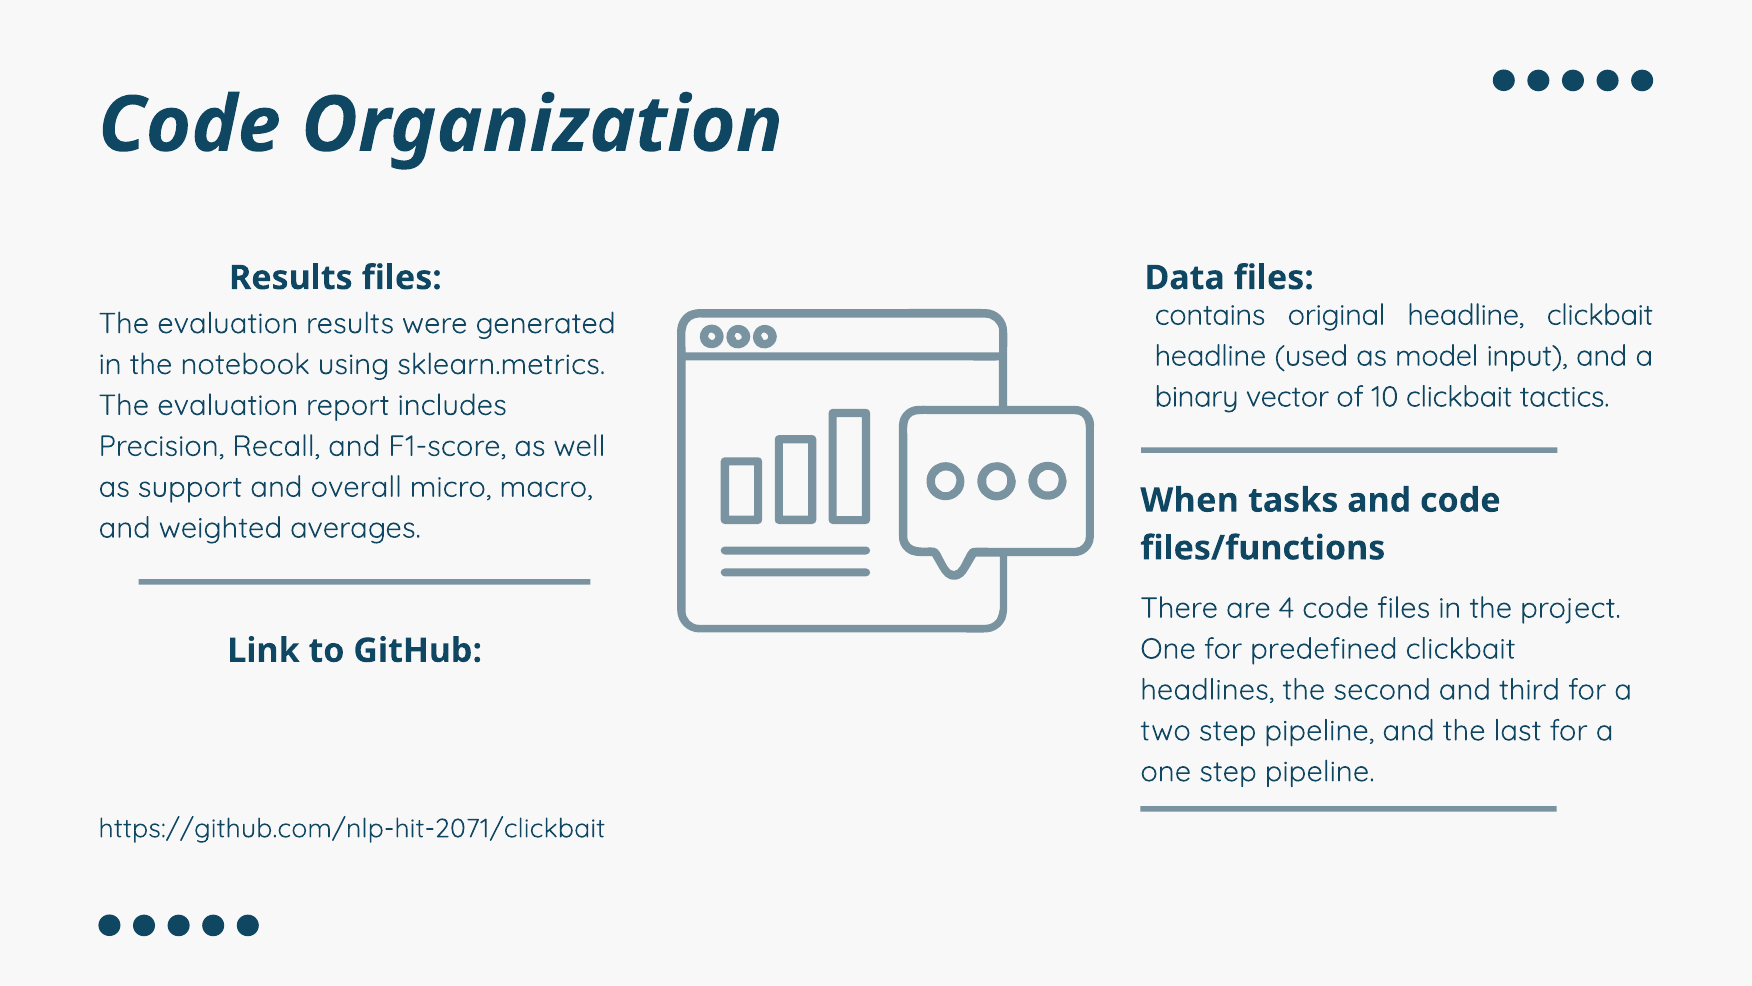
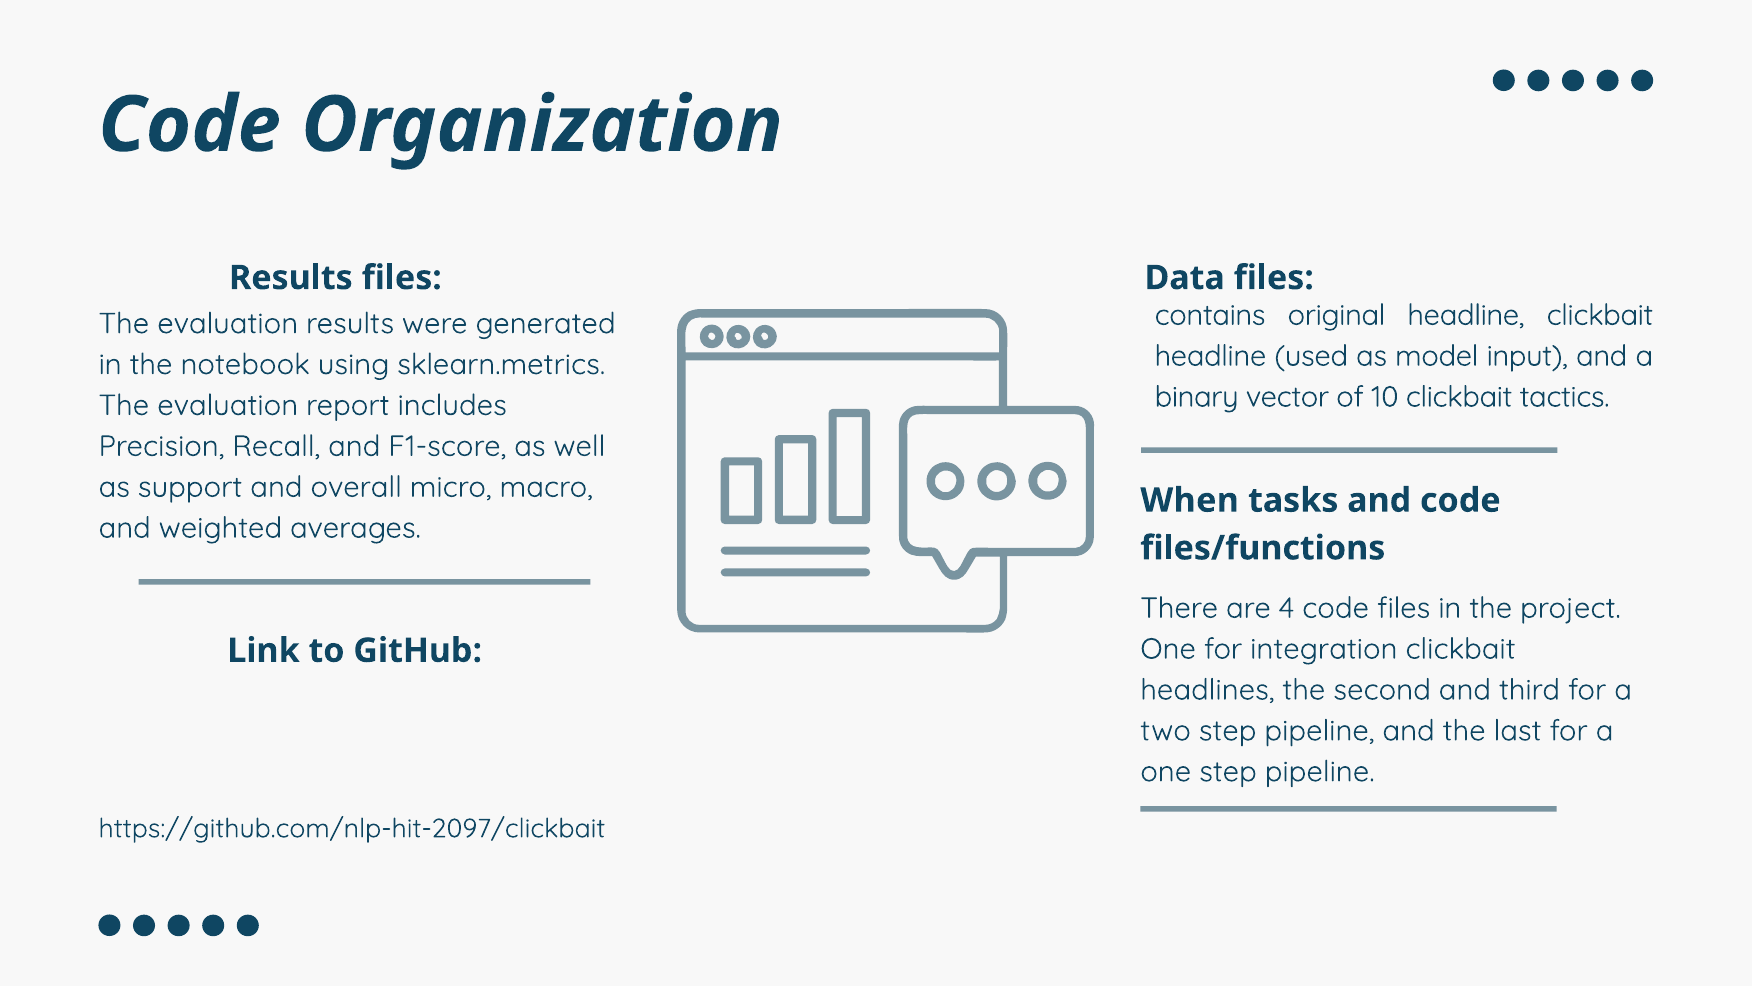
predefined: predefined -> integration
https://github.com/nlp-hit-2071/clickbait: https://github.com/nlp-hit-2071/clickbait -> https://github.com/nlp-hit-2097/clickbait
